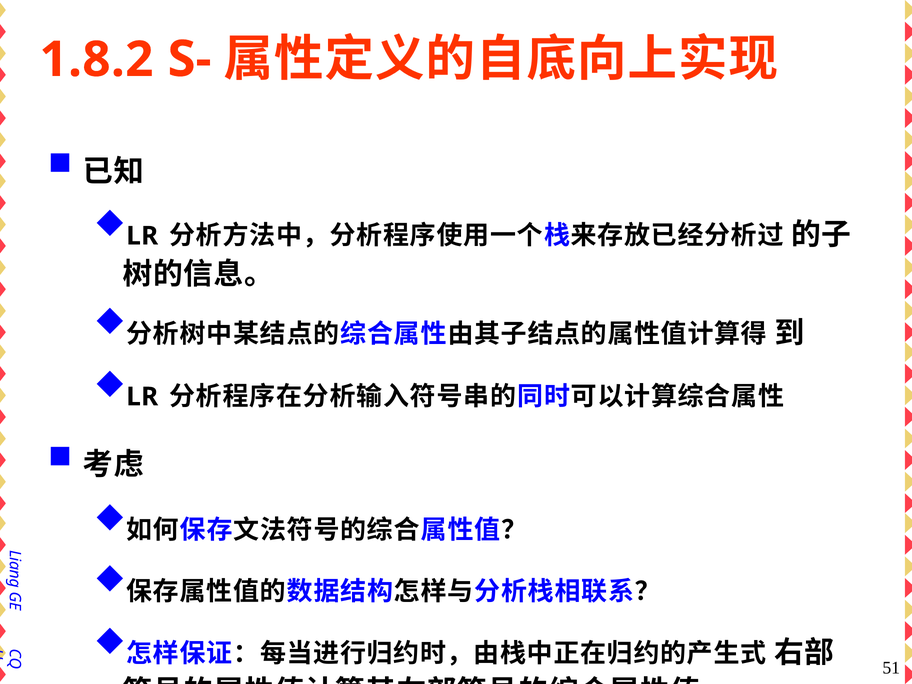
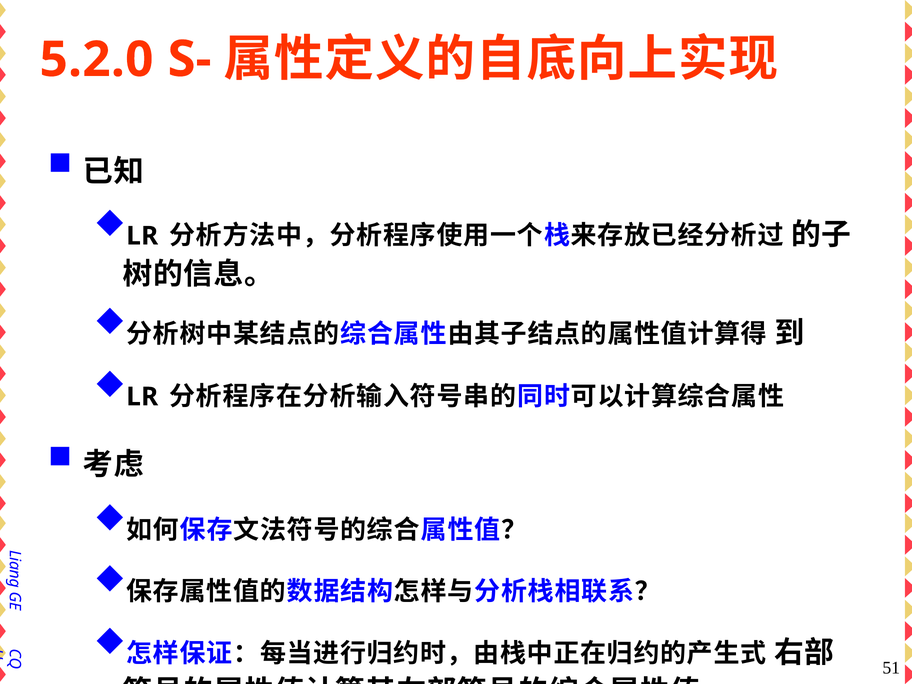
1.8.2: 1.8.2 -> 5.2.0
